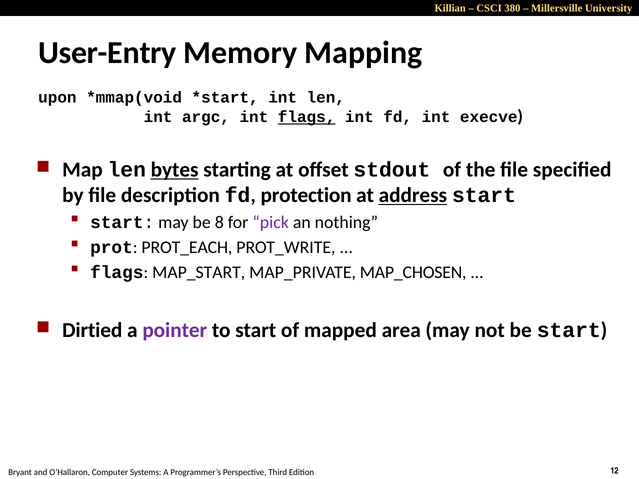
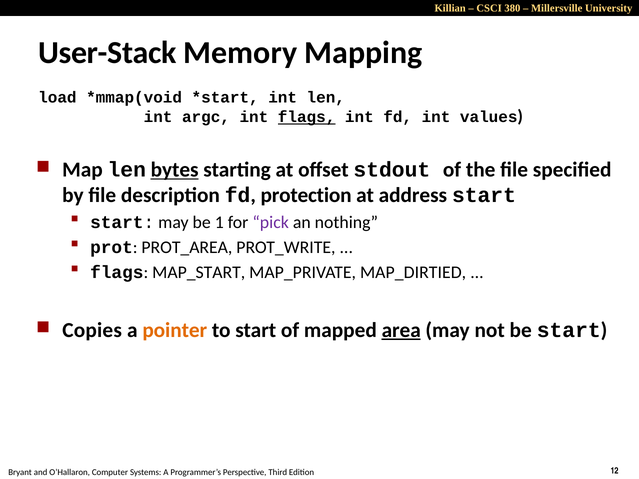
User-Entry: User-Entry -> User-Stack
upon: upon -> load
execve: execve -> values
address underline: present -> none
8: 8 -> 1
PROT_EACH: PROT_EACH -> PROT_AREA
MAP_CHOSEN: MAP_CHOSEN -> MAP_DIRTIED
Dirtied: Dirtied -> Copies
pointer colour: purple -> orange
area underline: none -> present
